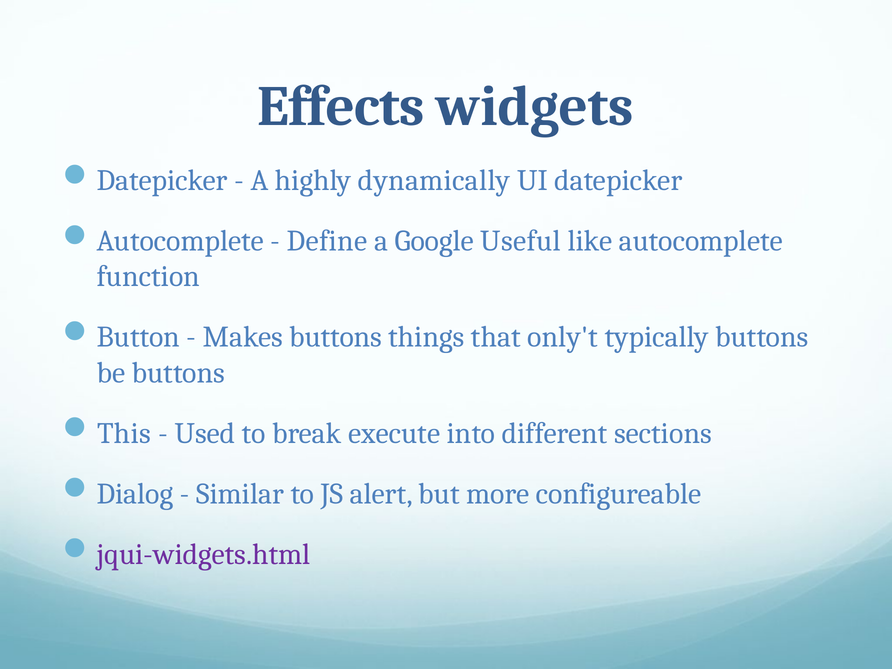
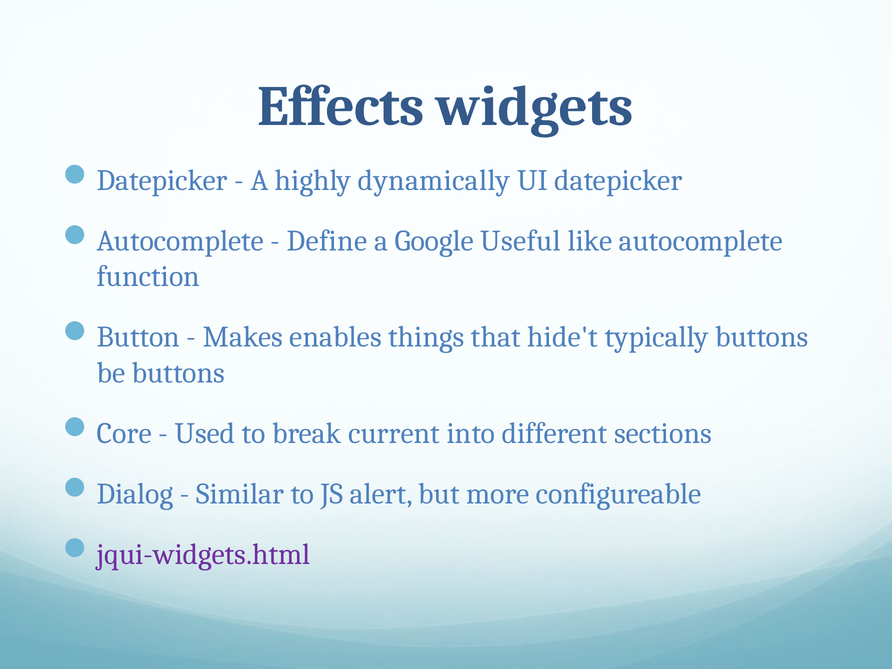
Makes buttons: buttons -> enables
only't: only't -> hide't
This: This -> Core
execute: execute -> current
